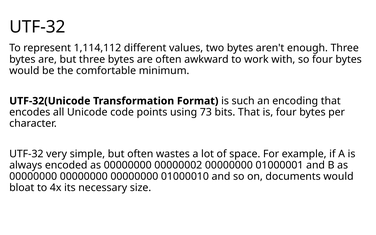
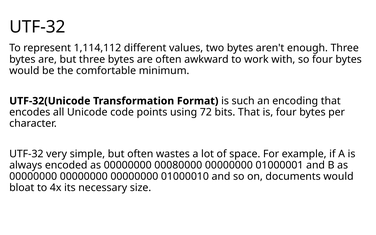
73: 73 -> 72
00000002: 00000002 -> 00080000
